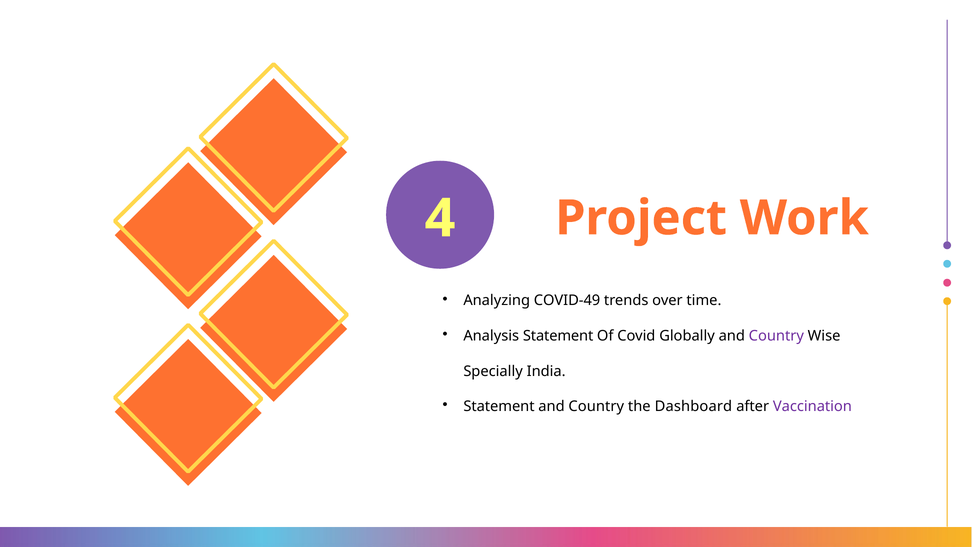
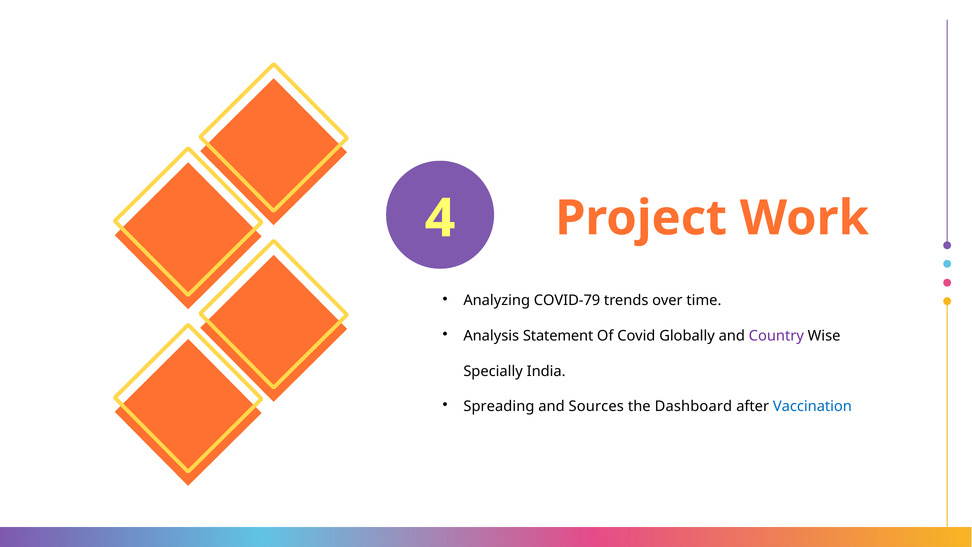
COVID-49: COVID-49 -> COVID-79
Statement at (499, 406): Statement -> Spreading
Country at (596, 406): Country -> Sources
Vaccination colour: purple -> blue
